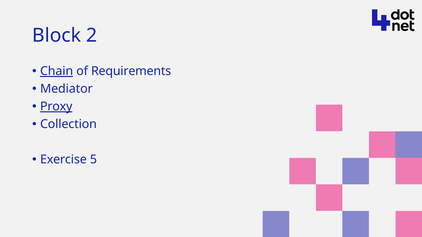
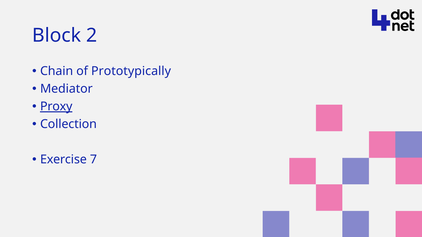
Chain underline: present -> none
Requirements: Requirements -> Prototypically
5: 5 -> 7
